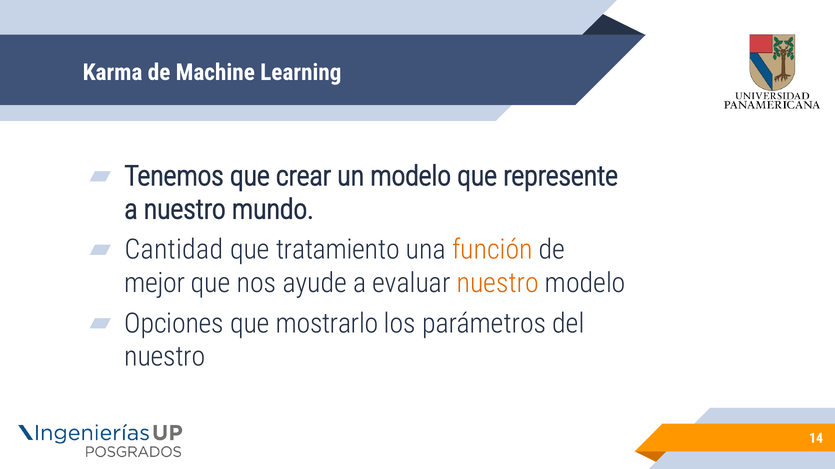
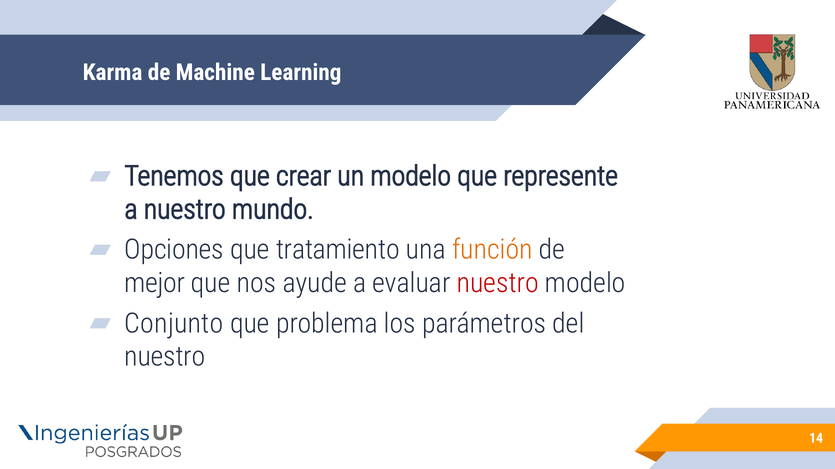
Cantidad: Cantidad -> Opciones
nuestro at (498, 283) colour: orange -> red
Opciones: Opciones -> Conjunto
mostrarlo: mostrarlo -> problema
